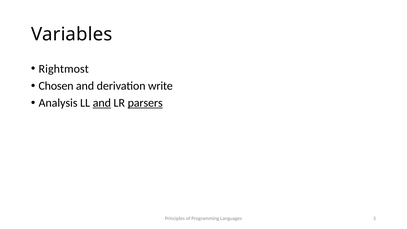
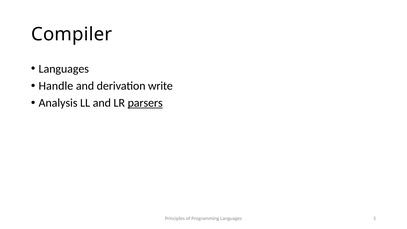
Variables: Variables -> Compiler
Rightmost at (64, 69): Rightmost -> Languages
Chosen: Chosen -> Handle
and at (102, 103) underline: present -> none
